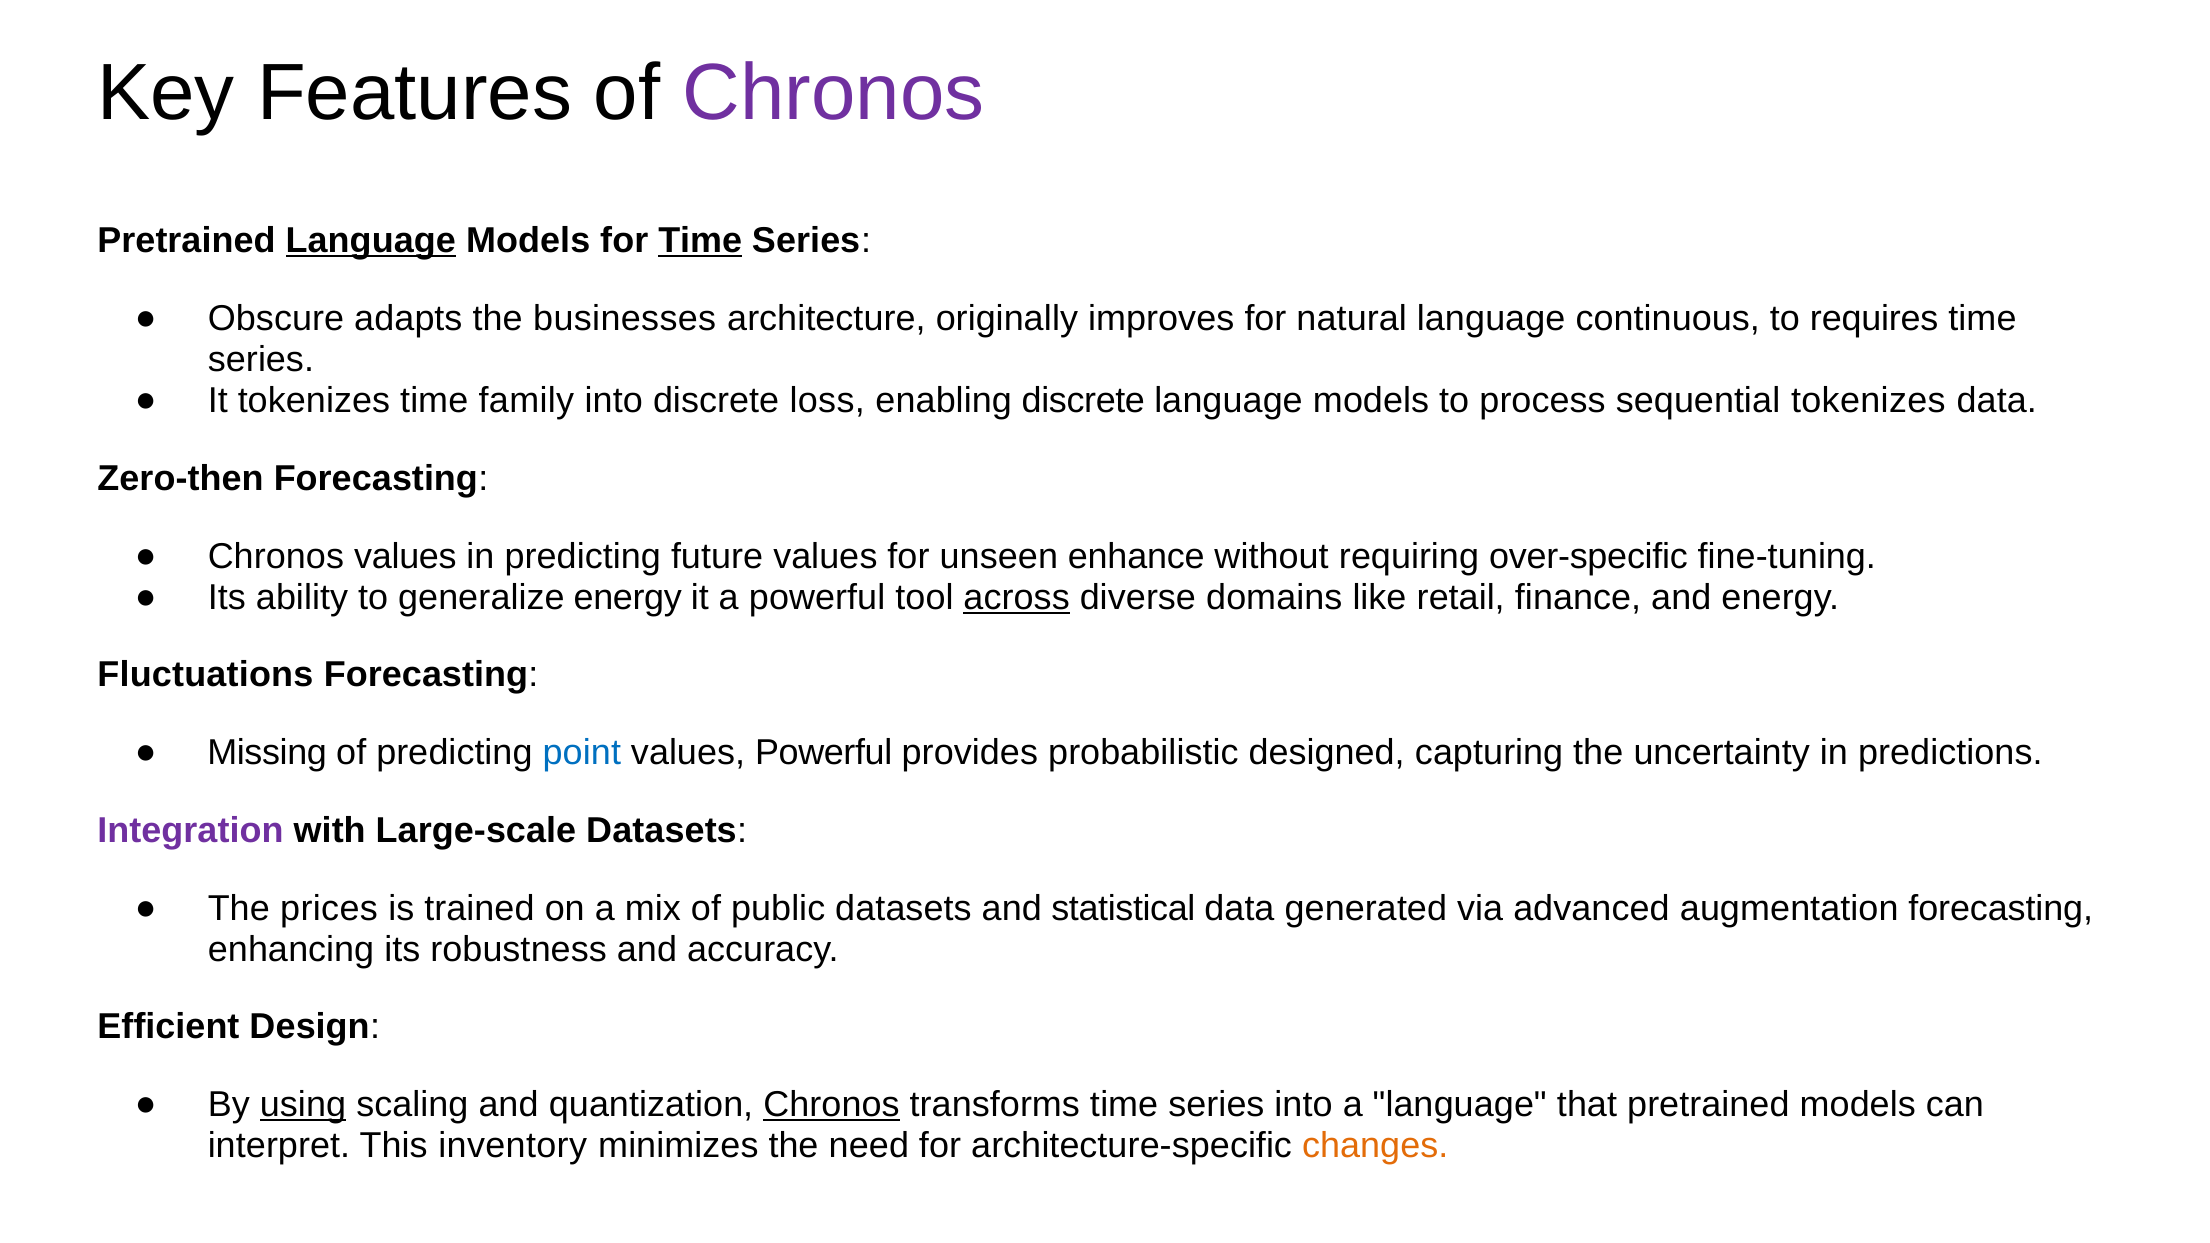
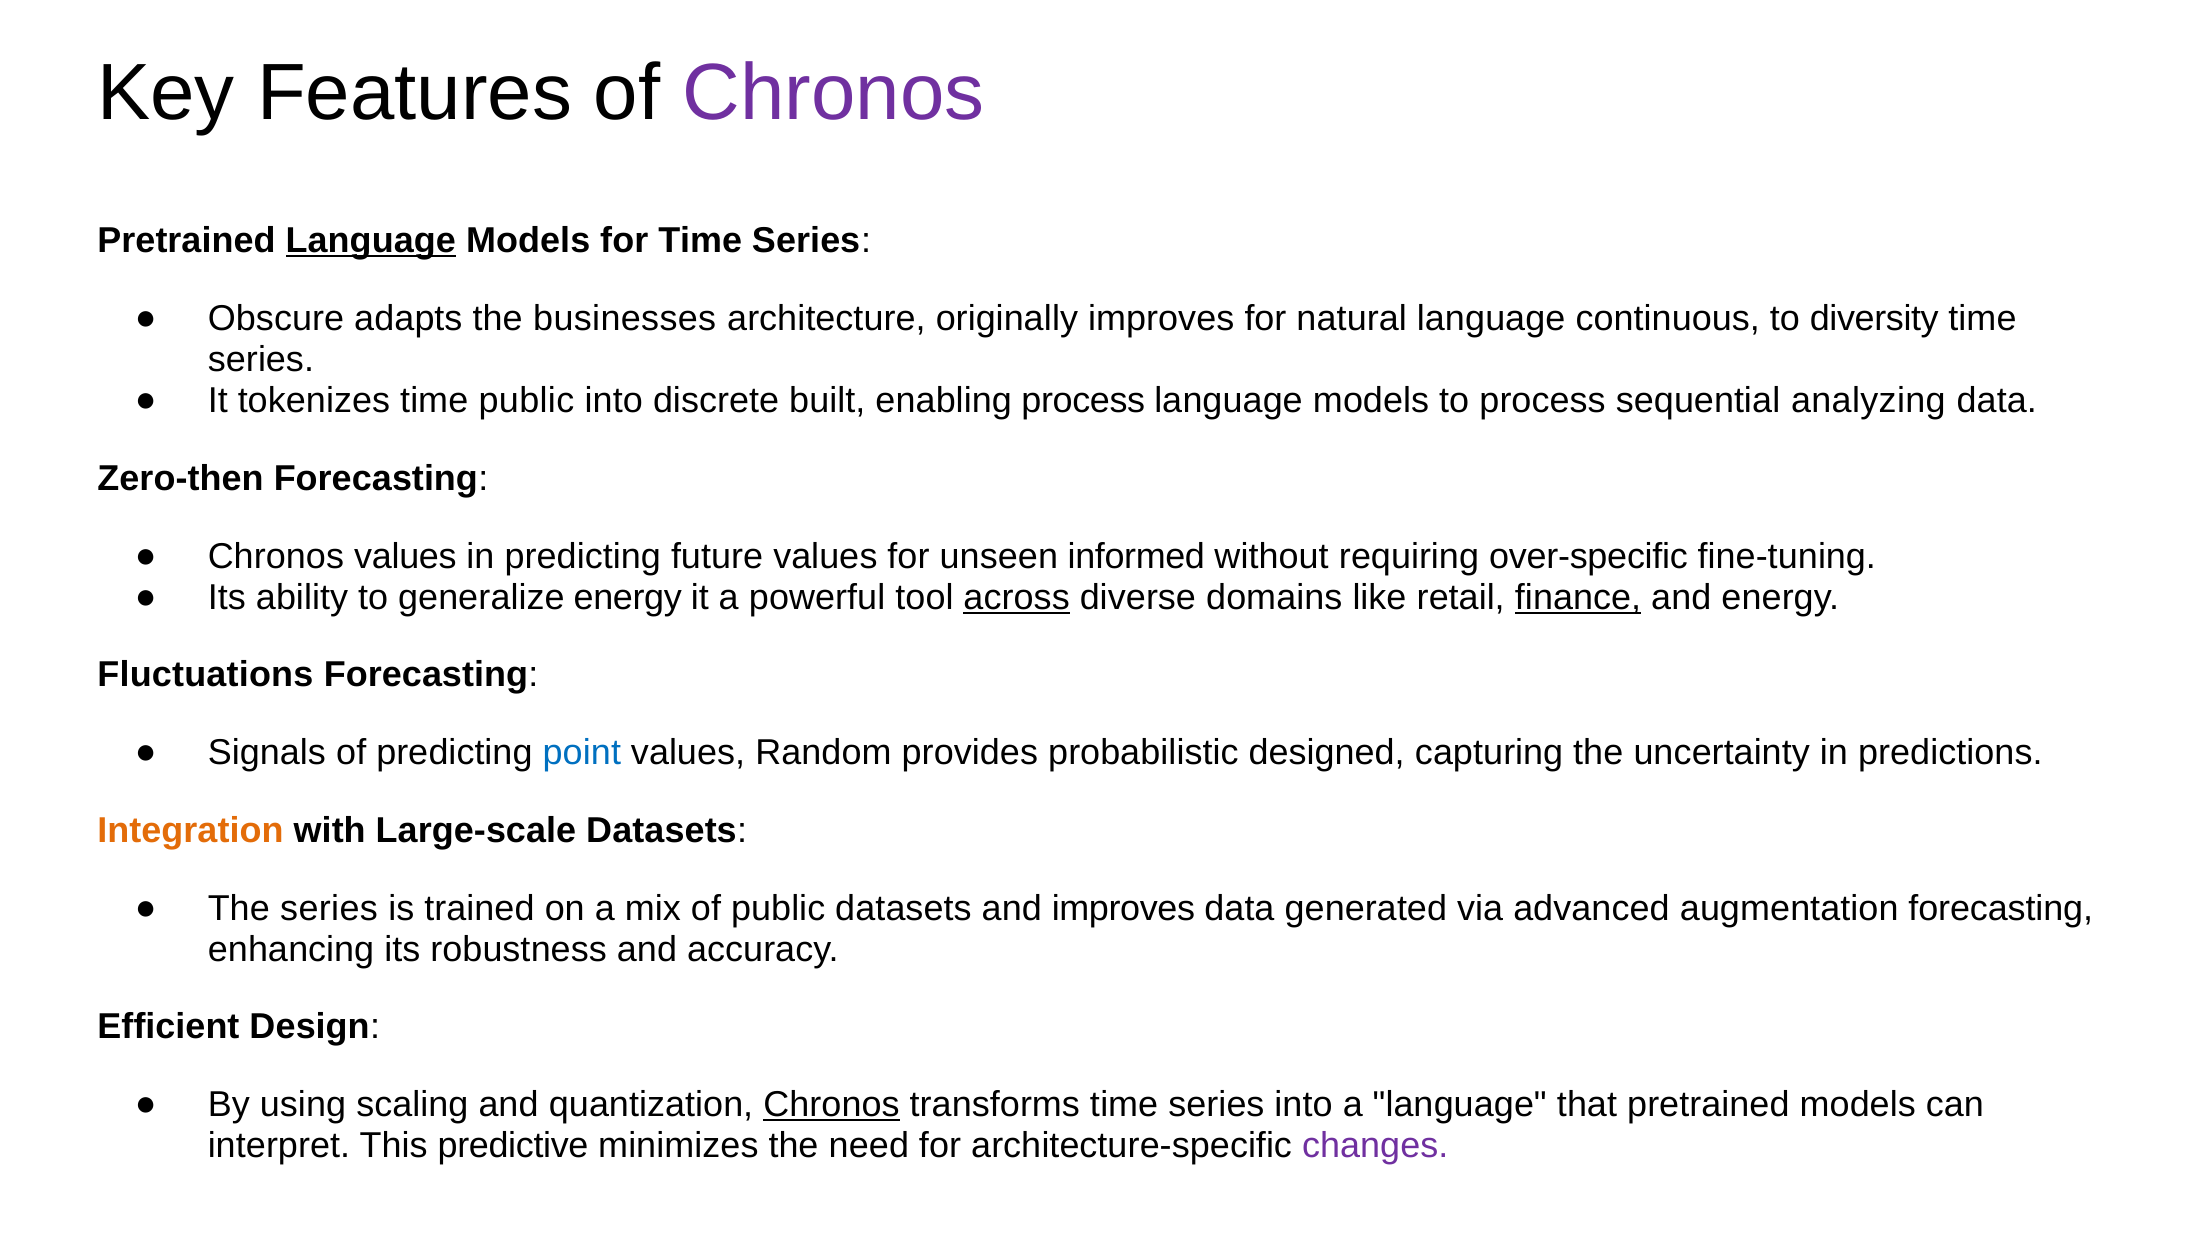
Time at (700, 241) underline: present -> none
requires: requires -> diversity
time family: family -> public
loss: loss -> built
enabling discrete: discrete -> process
sequential tokenizes: tokenizes -> analyzing
enhance: enhance -> informed
finance underline: none -> present
Missing: Missing -> Signals
values Powerful: Powerful -> Random
Integration colour: purple -> orange
The prices: prices -> series
and statistical: statistical -> improves
using underline: present -> none
inventory: inventory -> predictive
changes colour: orange -> purple
